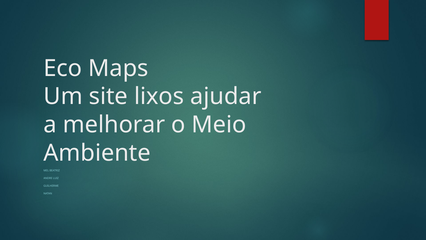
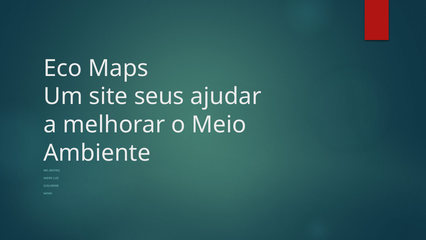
lixos: lixos -> seus
